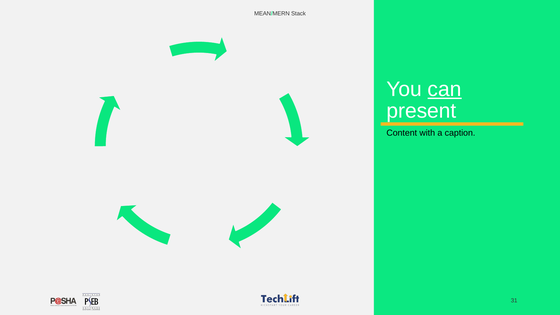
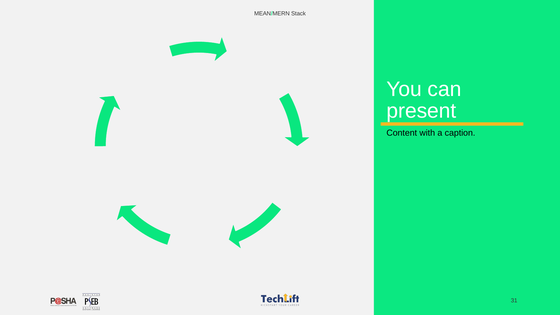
can underline: present -> none
